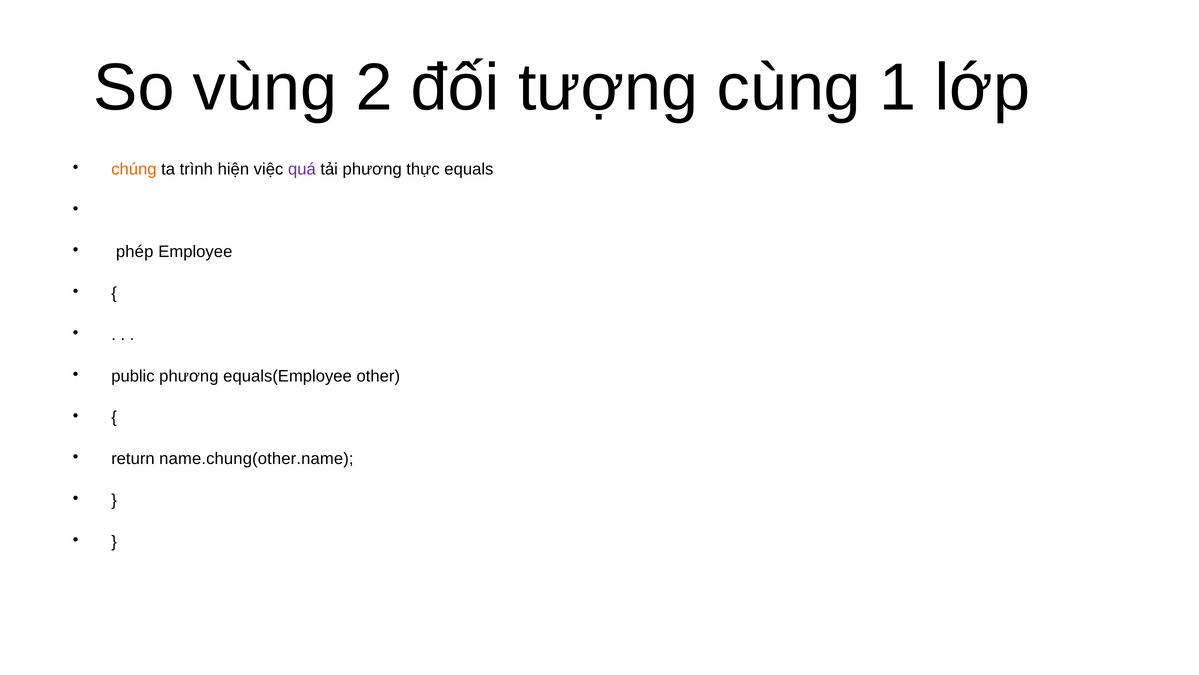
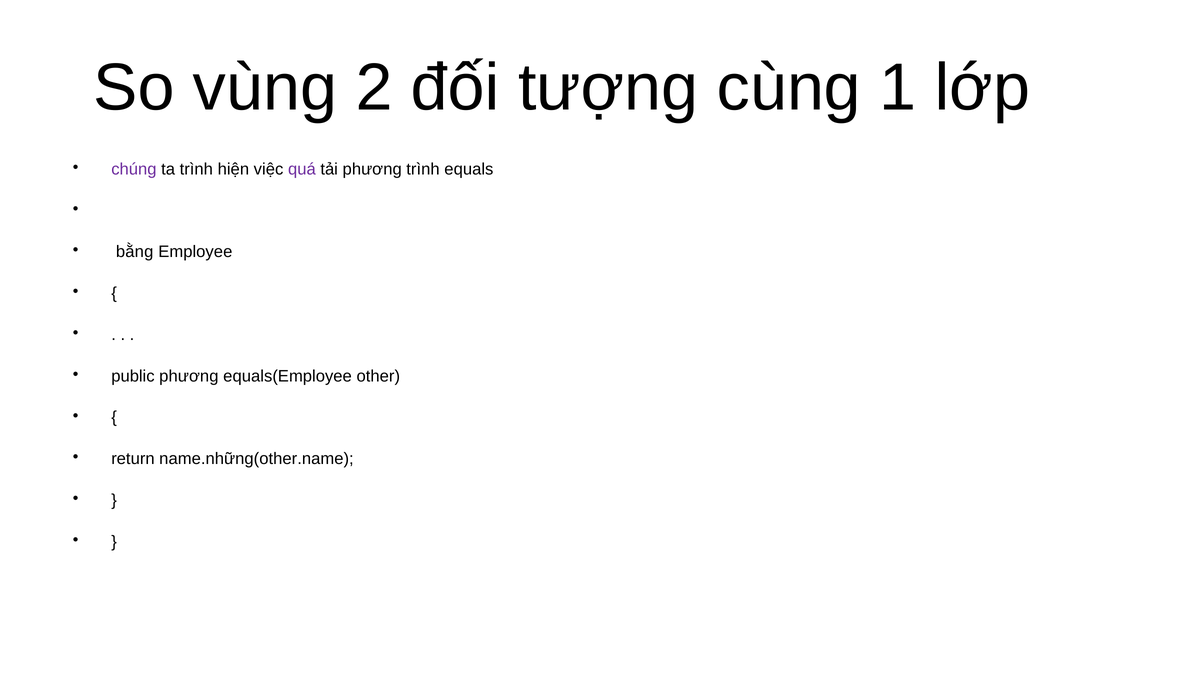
chúng colour: orange -> purple
phương thực: thực -> trình
phép: phép -> bằng
name.chung(other.name: name.chung(other.name -> name.những(other.name
